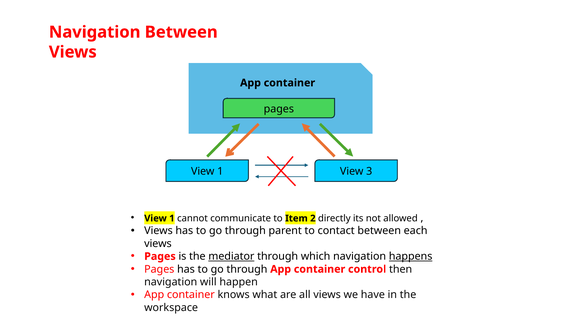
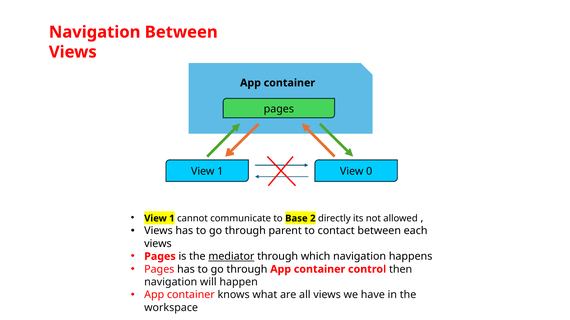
3: 3 -> 0
Item: Item -> Base
happens underline: present -> none
